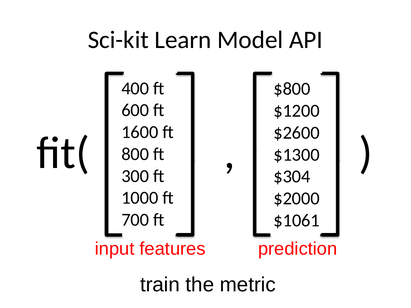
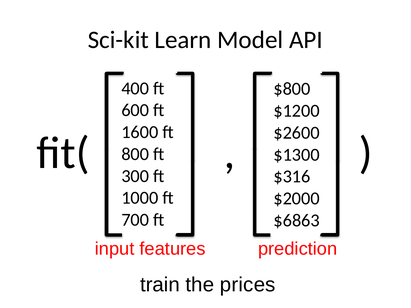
$304: $304 -> $316
$1061: $1061 -> $6863
metric: metric -> prices
